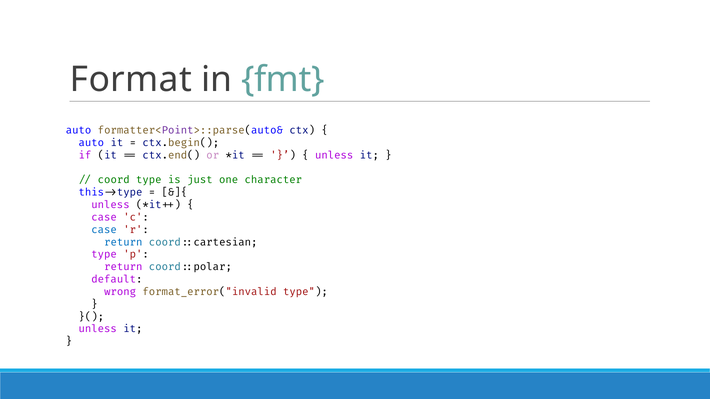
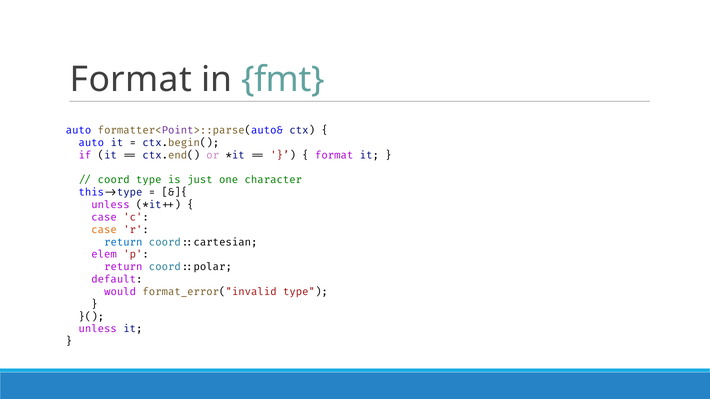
unless at (334, 155): unless -> format
case at (104, 230) colour: blue -> orange
type at (104, 255): type -> elem
wrong: wrong -> would
